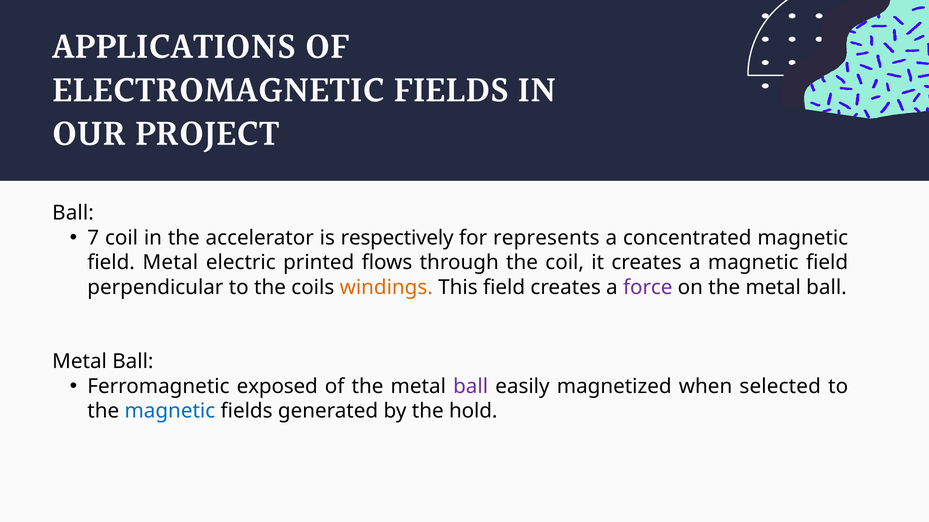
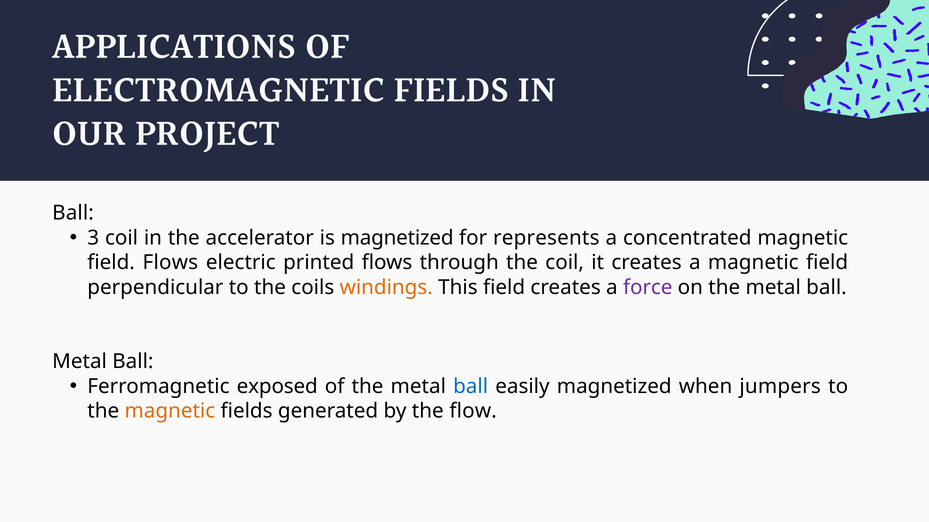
7: 7 -> 3
is respectively: respectively -> magnetized
field Metal: Metal -> Flows
ball at (471, 387) colour: purple -> blue
selected: selected -> jumpers
magnetic at (170, 412) colour: blue -> orange
hold: hold -> flow
